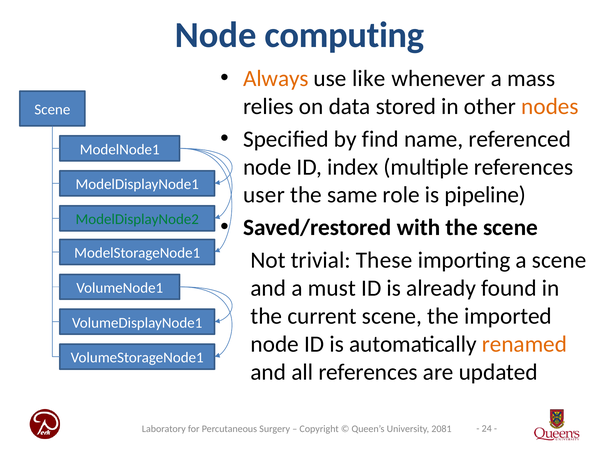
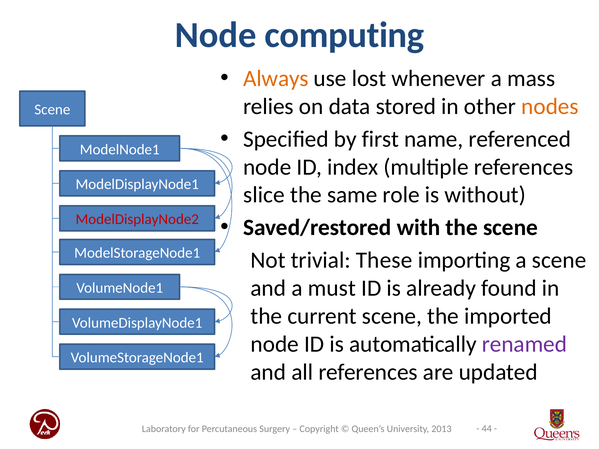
like: like -> lost
find: find -> first
user: user -> slice
pipeline: pipeline -> without
ModelDisplayNode2 colour: green -> red
renamed colour: orange -> purple
24: 24 -> 44
2081: 2081 -> 2013
